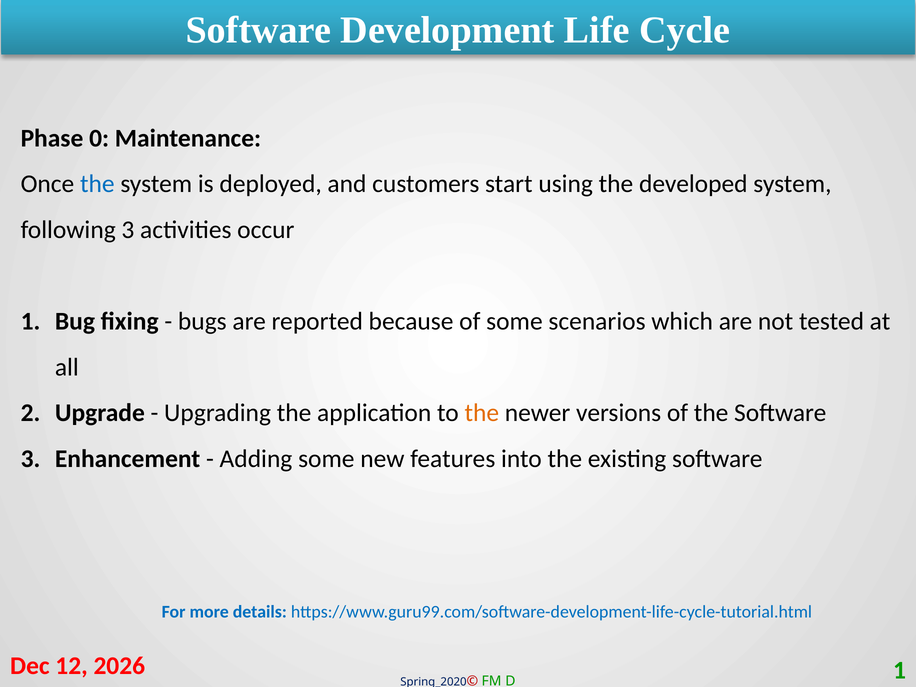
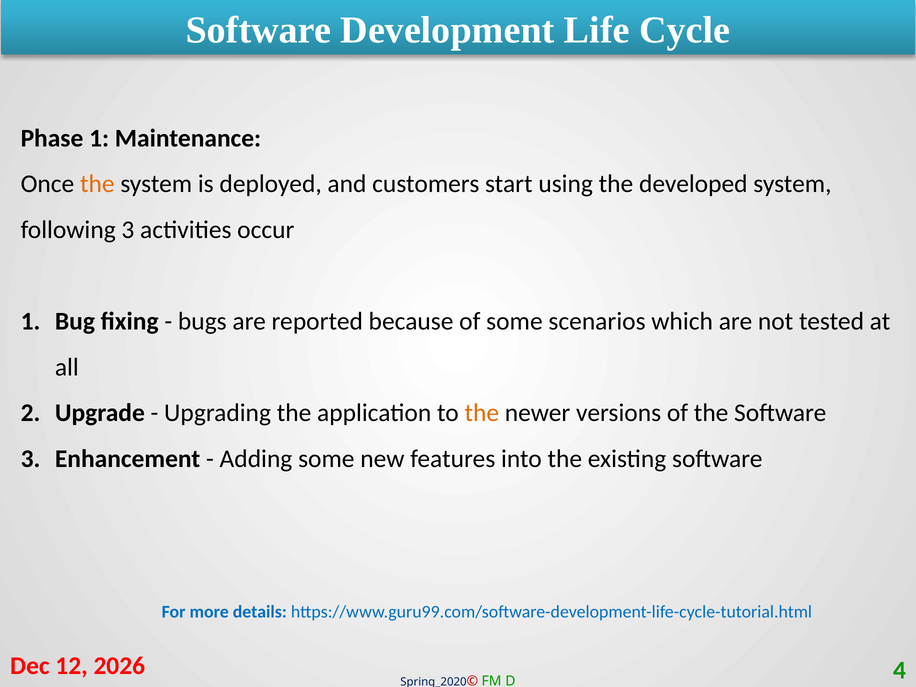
Phase 0: 0 -> 1
the at (97, 184) colour: blue -> orange
1 at (900, 670): 1 -> 4
